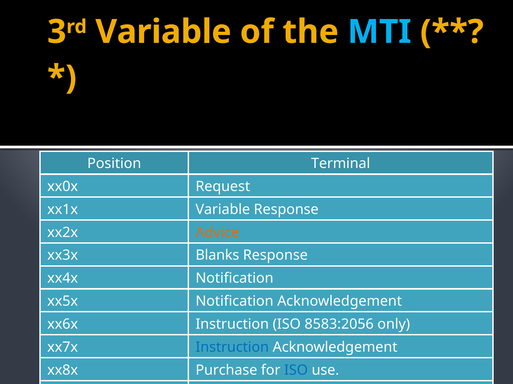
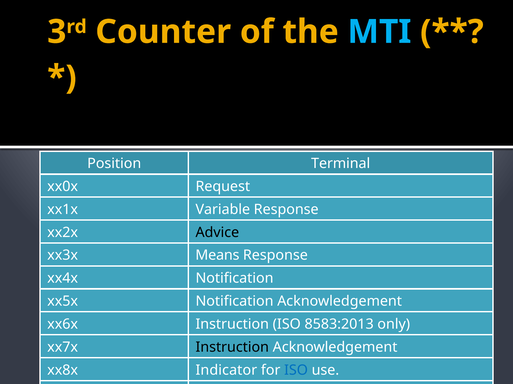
Variable at (163, 32): Variable -> Counter
Advice colour: orange -> black
Blanks: Blanks -> Means
8583:2056: 8583:2056 -> 8583:2013
Instruction at (232, 348) colour: blue -> black
Purchase: Purchase -> Indicator
